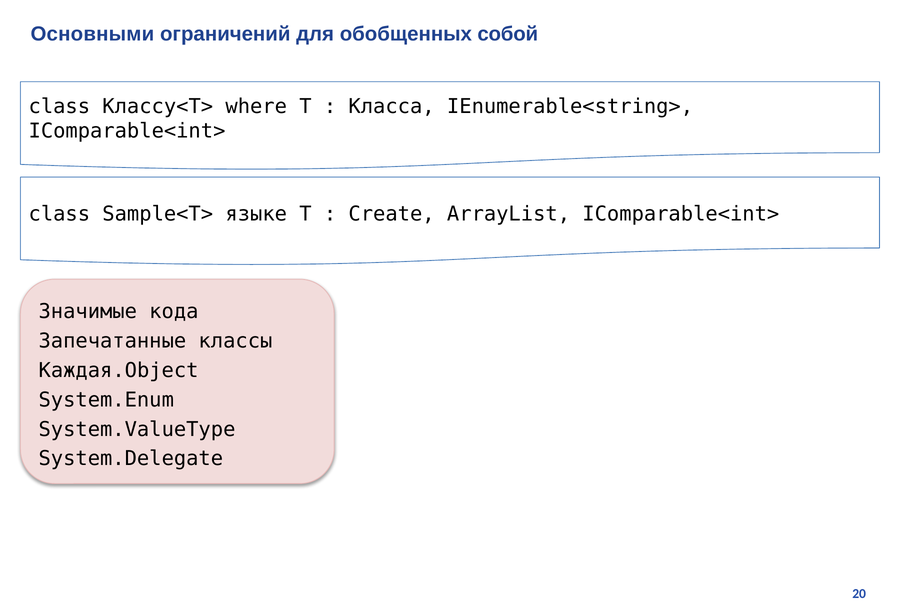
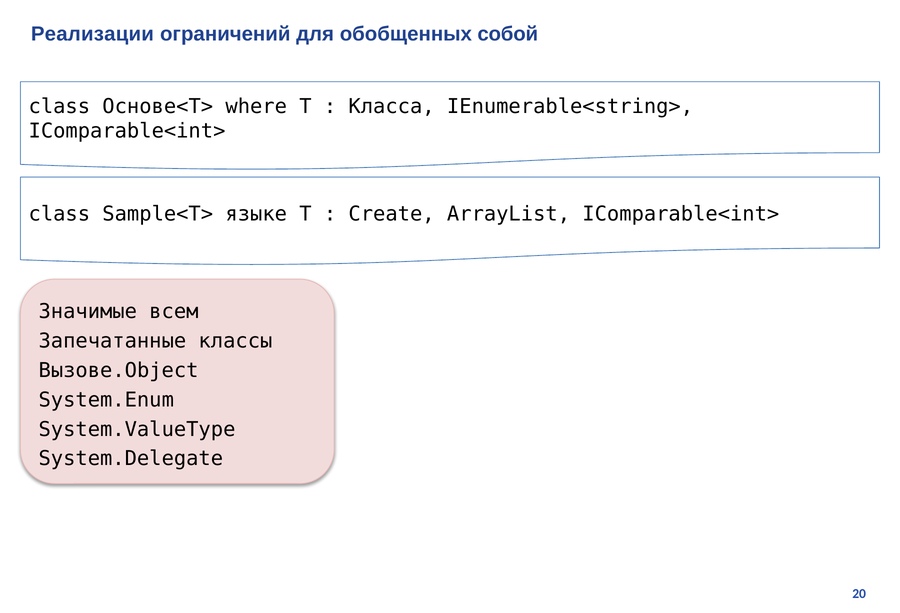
Основными: Основными -> Реализации
Классу<T>: Классу<T> -> Основе<T>
кода: кода -> всем
Каждая.Object: Каждая.Object -> Вызове.Object
